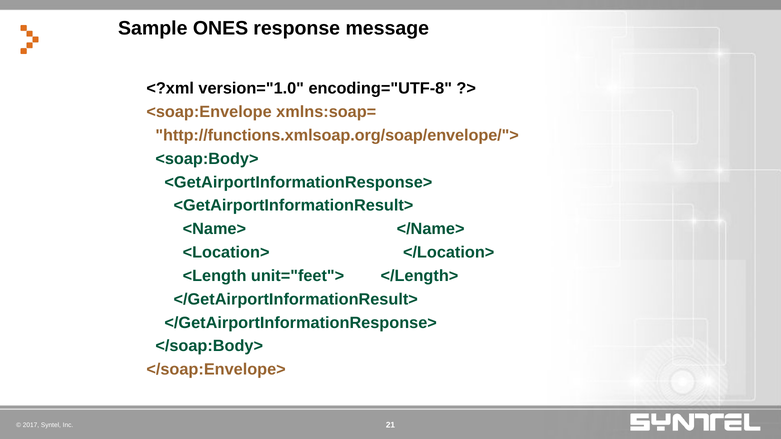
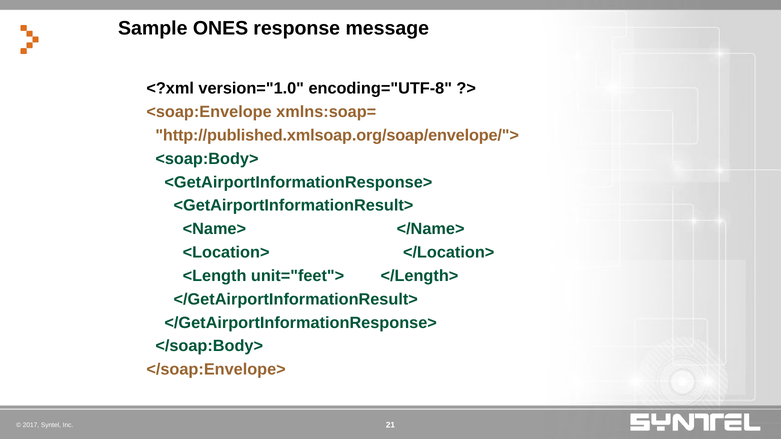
http://functions.xmlsoap.org/soap/envelope/">: http://functions.xmlsoap.org/soap/envelope/"> -> http://published.xmlsoap.org/soap/envelope/">
